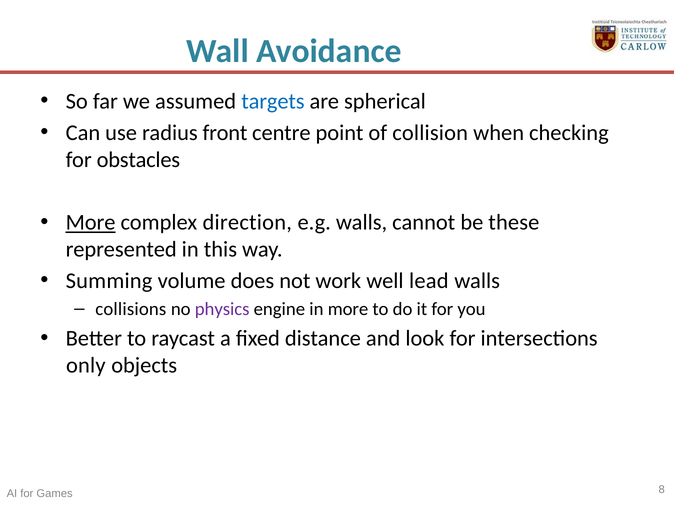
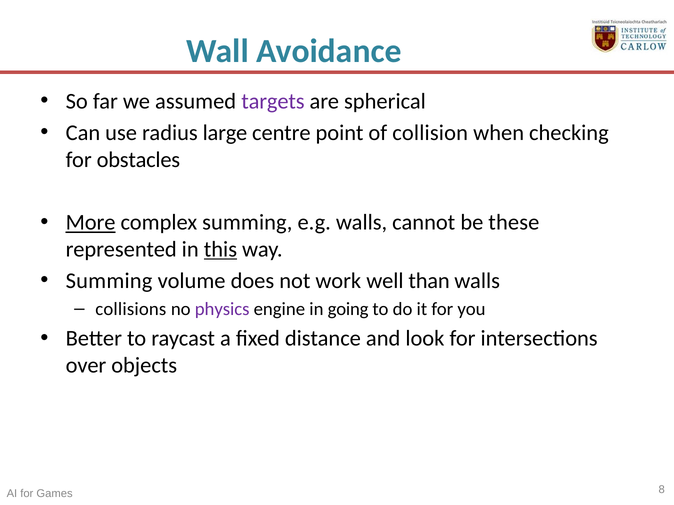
targets colour: blue -> purple
front: front -> large
complex direction: direction -> summing
this underline: none -> present
lead: lead -> than
in more: more -> going
only: only -> over
